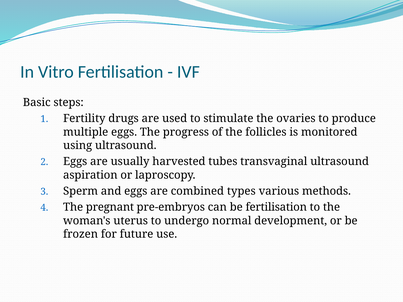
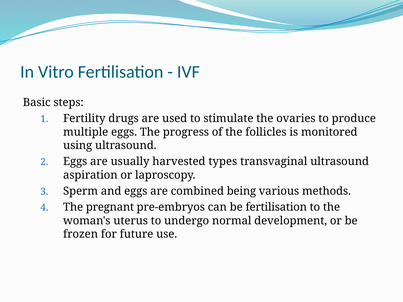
tubes: tubes -> types
types: types -> being
